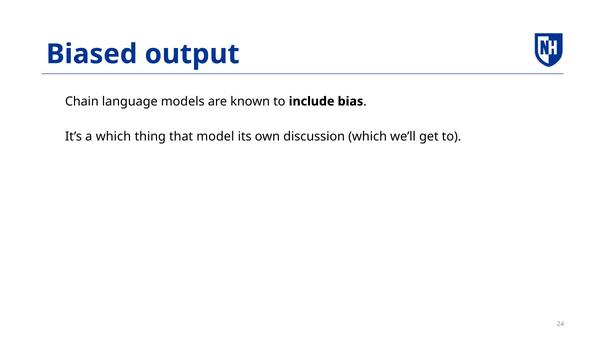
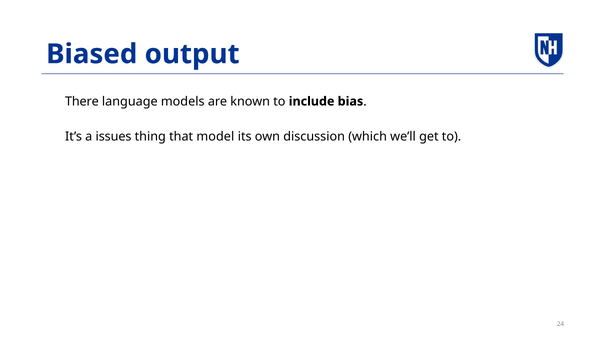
Chain: Chain -> There
a which: which -> issues
